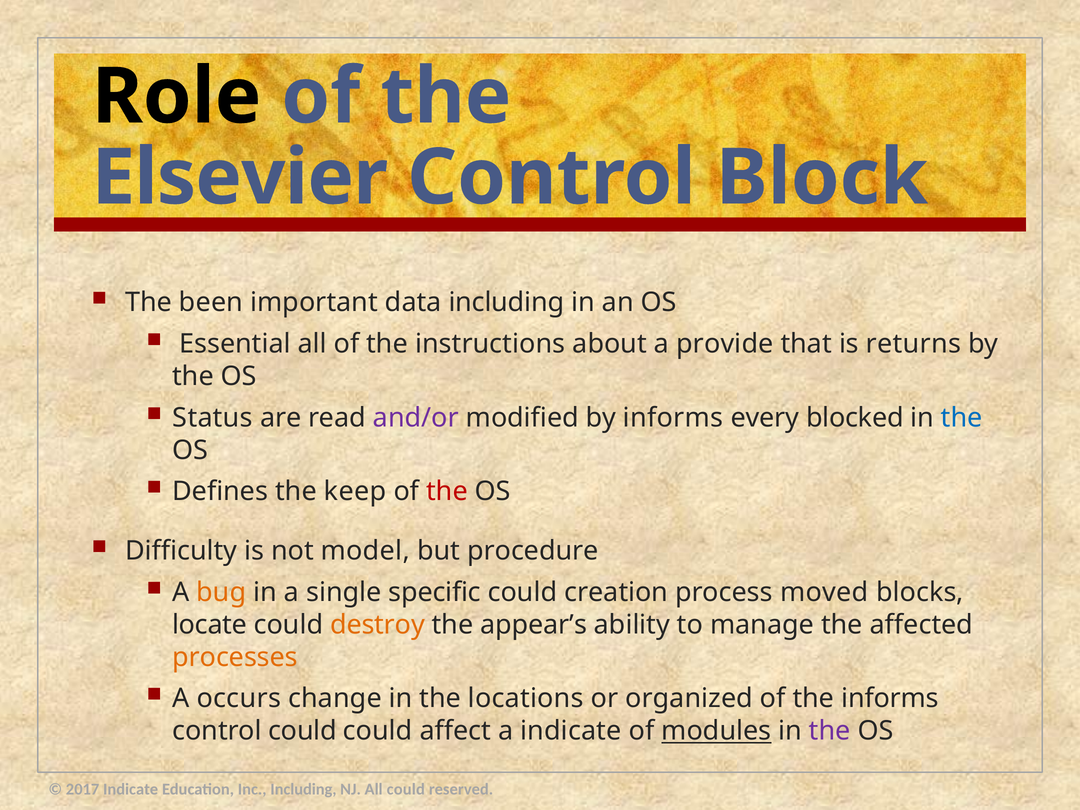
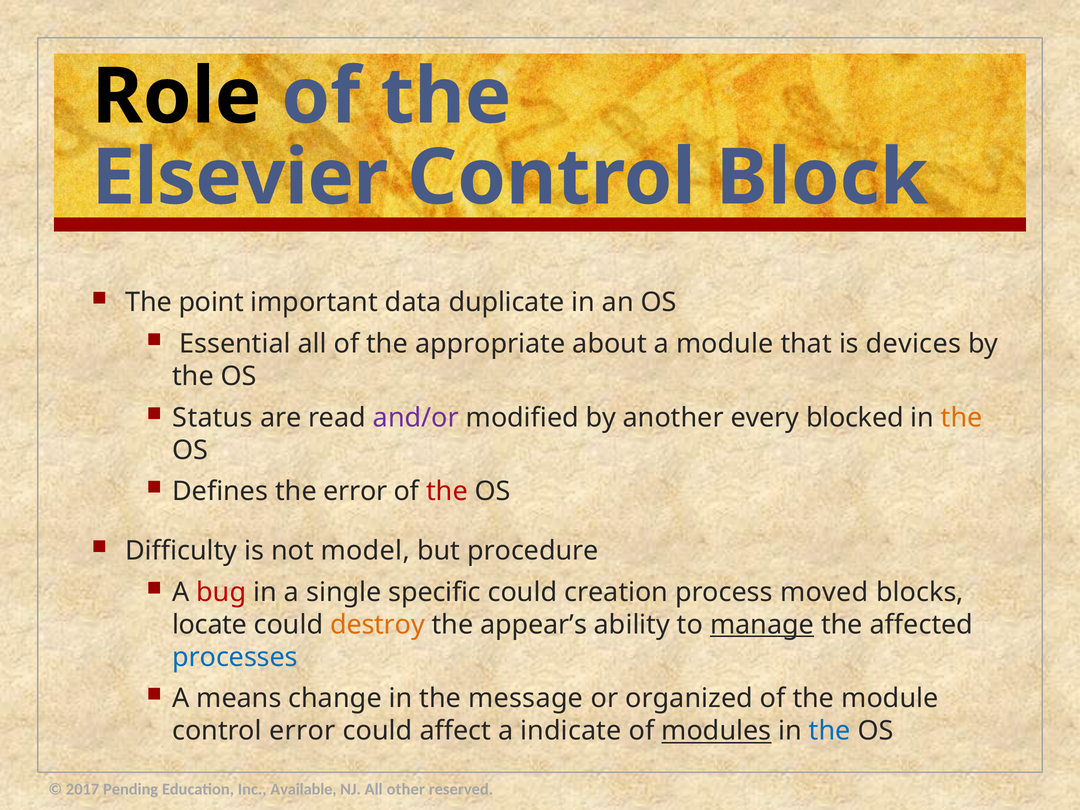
been: been -> point
data including: including -> duplicate
instructions: instructions -> appropriate
a provide: provide -> module
returns: returns -> devices
by informs: informs -> another
the at (962, 418) colour: blue -> orange
the keep: keep -> error
bug colour: orange -> red
manage underline: none -> present
processes colour: orange -> blue
occurs: occurs -> means
locations: locations -> message
the informs: informs -> module
control could: could -> error
the at (830, 731) colour: purple -> blue
2017 Indicate: Indicate -> Pending
Inc Including: Including -> Available
All could: could -> other
